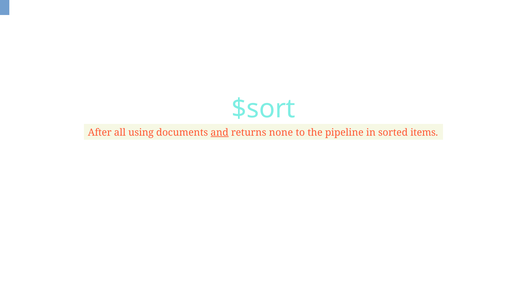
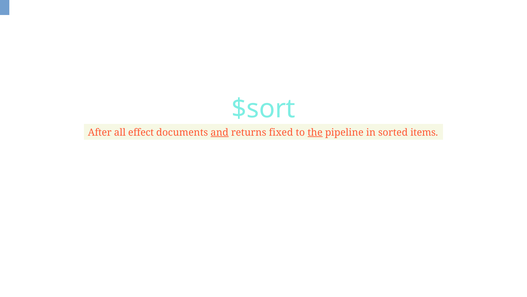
using: using -> effect
none: none -> fixed
the underline: none -> present
